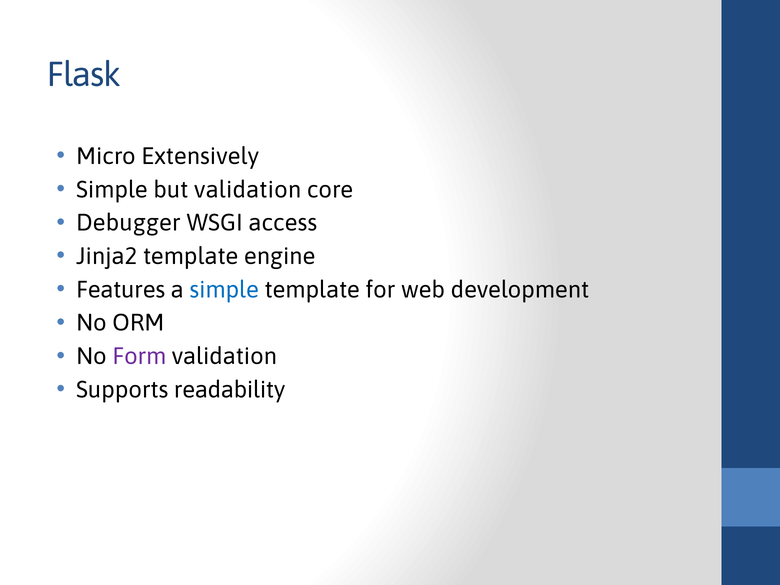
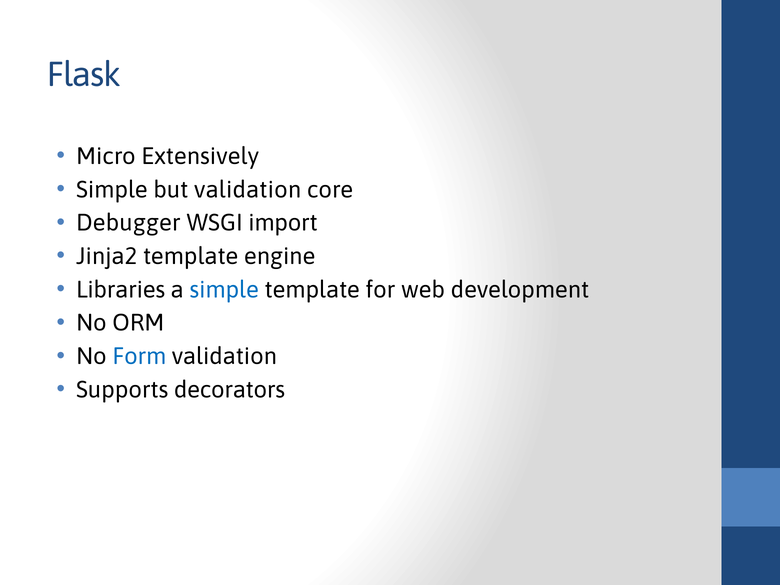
access: access -> import
Features: Features -> Libraries
Form colour: purple -> blue
readability: readability -> decorators
